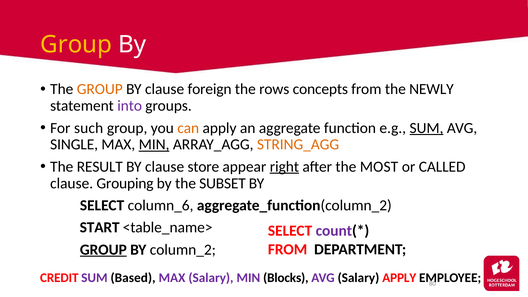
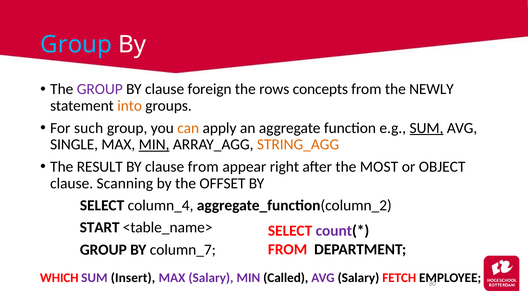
Group at (76, 44) colour: yellow -> light blue
GROUP at (100, 89) colour: orange -> purple
into colour: purple -> orange
clause store: store -> from
right underline: present -> none
CALLED: CALLED -> OBJECT
Grouping: Grouping -> Scanning
SUBSET: SUBSET -> OFFSET
column_6: column_6 -> column_4
GROUP at (103, 250) underline: present -> none
column_2: column_2 -> column_7
CREDIT: CREDIT -> WHICH
Based: Based -> Insert
Blocks: Blocks -> Called
Salary APPLY: APPLY -> FETCH
